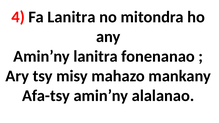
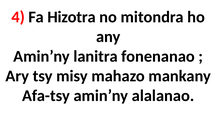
Fa Lanitra: Lanitra -> Hizotra
